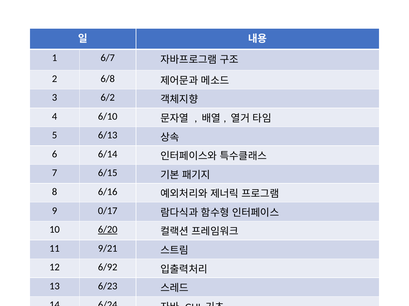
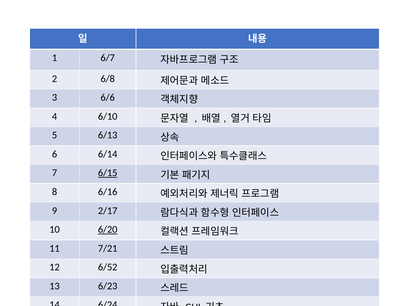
6/2: 6/2 -> 6/6
6/15 underline: none -> present
0/17: 0/17 -> 2/17
9/21: 9/21 -> 7/21
6/92: 6/92 -> 6/52
